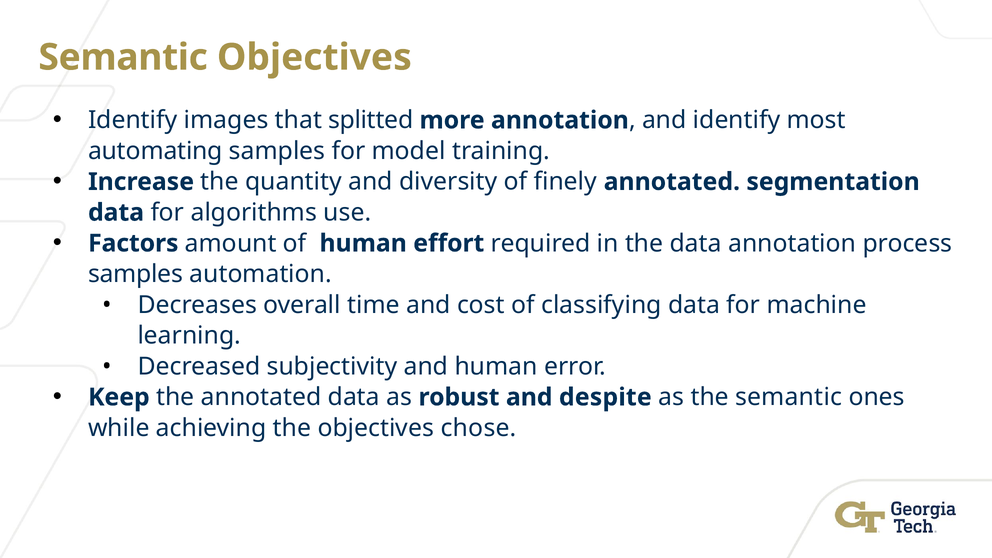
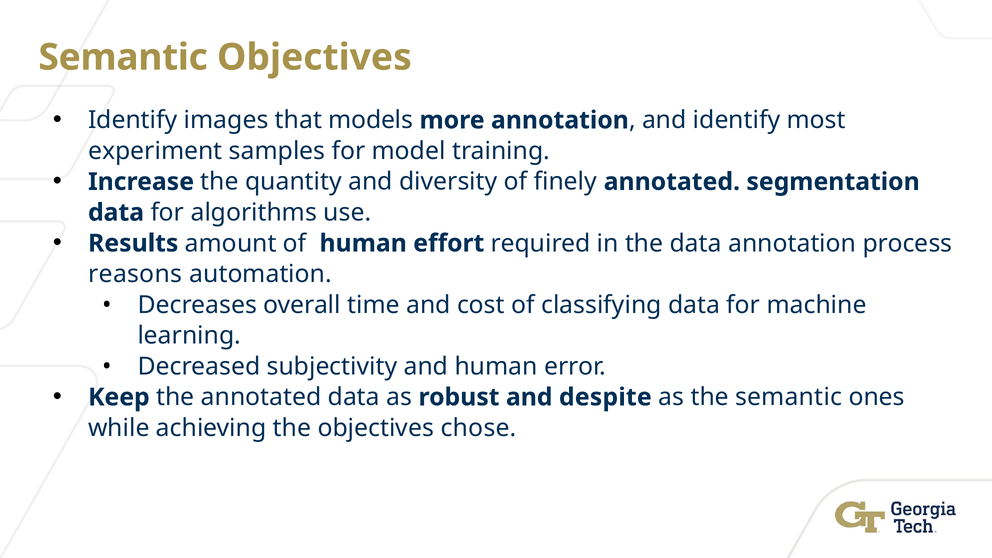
splitted: splitted -> models
automating: automating -> experiment
Factors: Factors -> Results
samples at (136, 274): samples -> reasons
